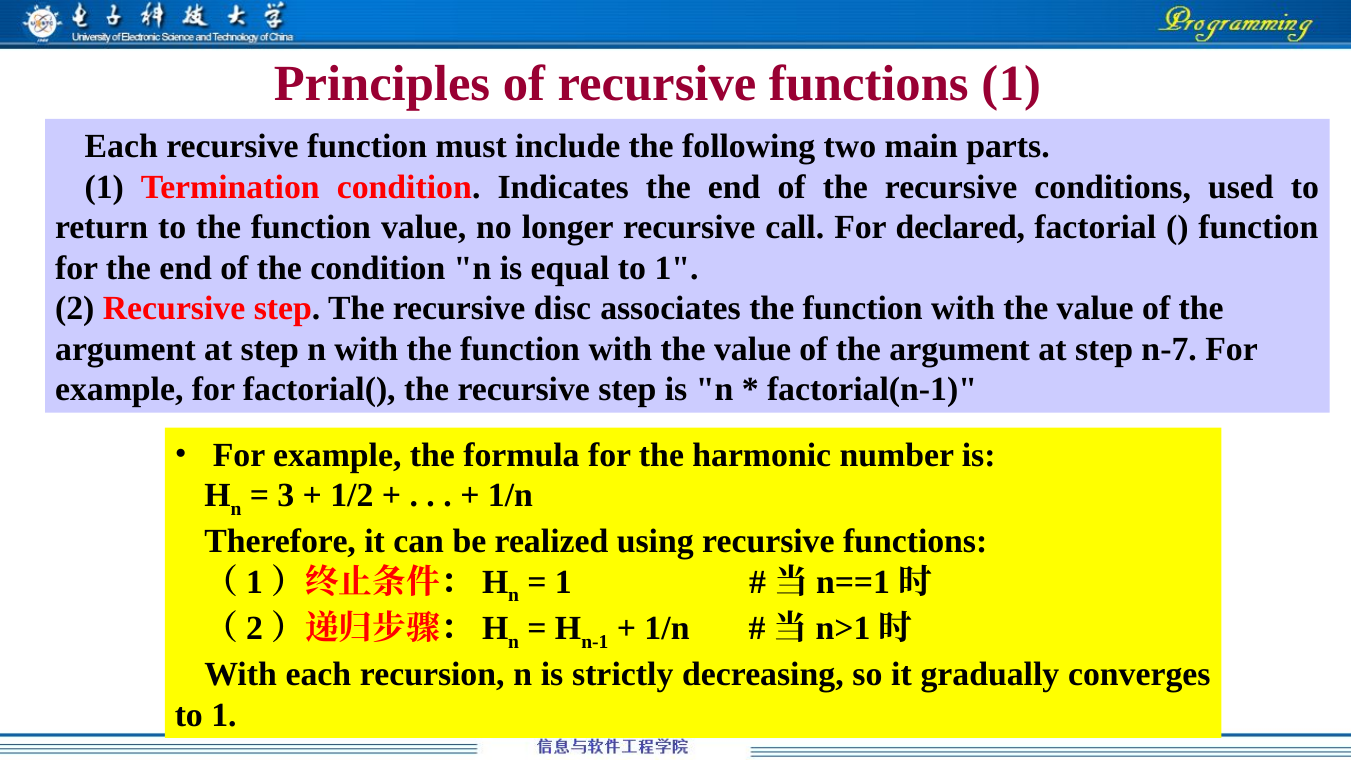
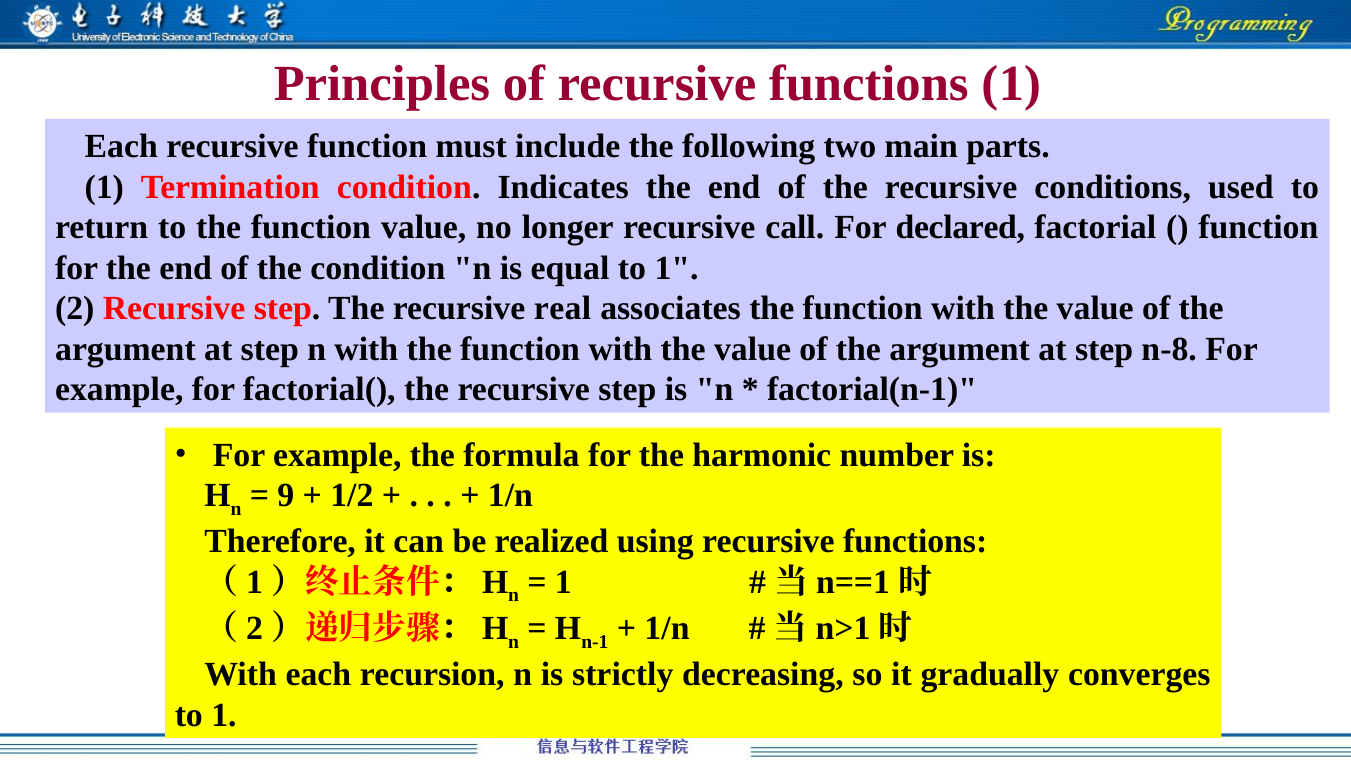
disc: disc -> real
n-7: n-7 -> n-8
3: 3 -> 9
